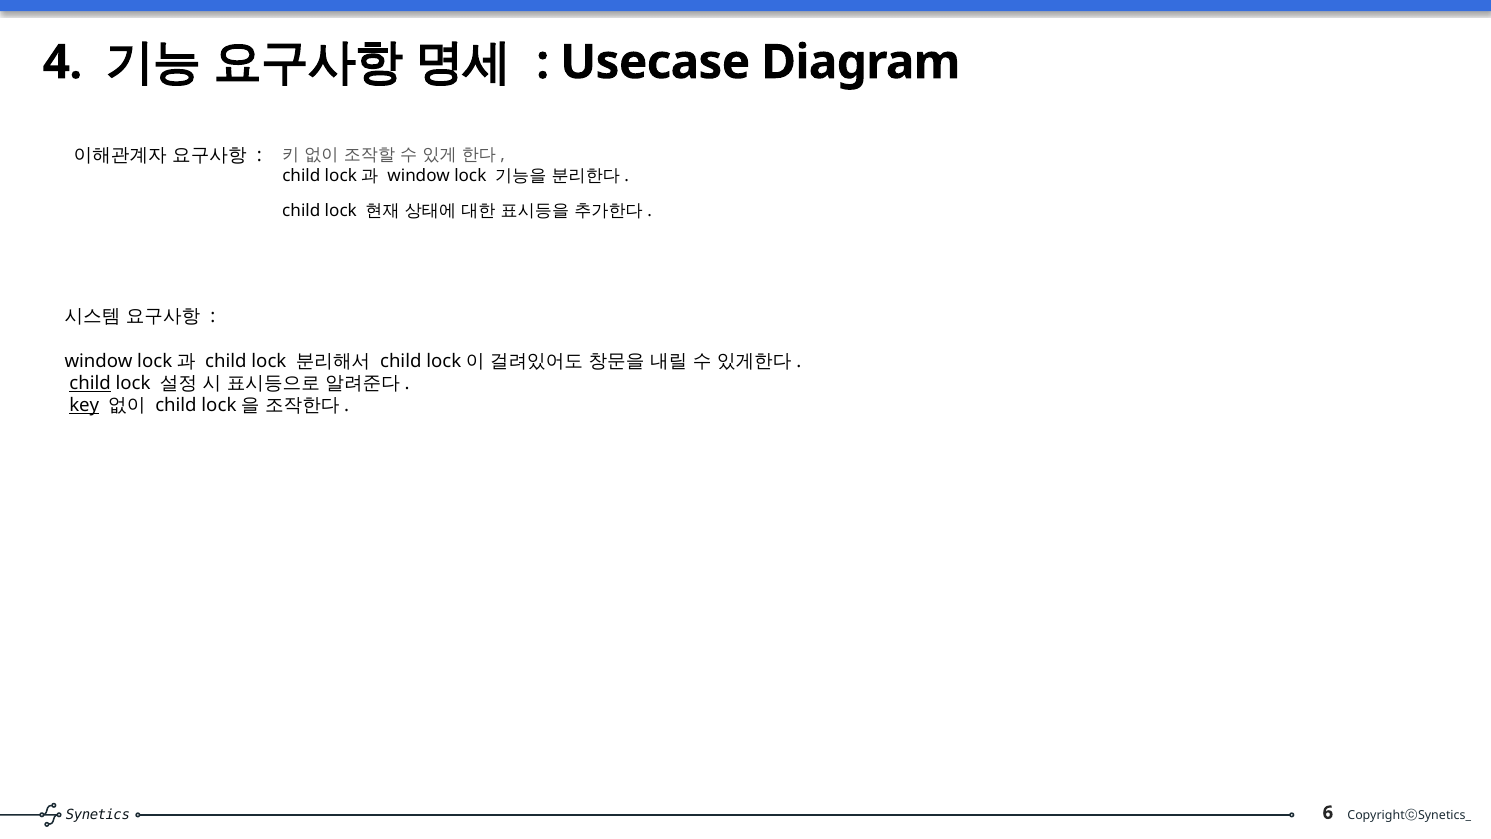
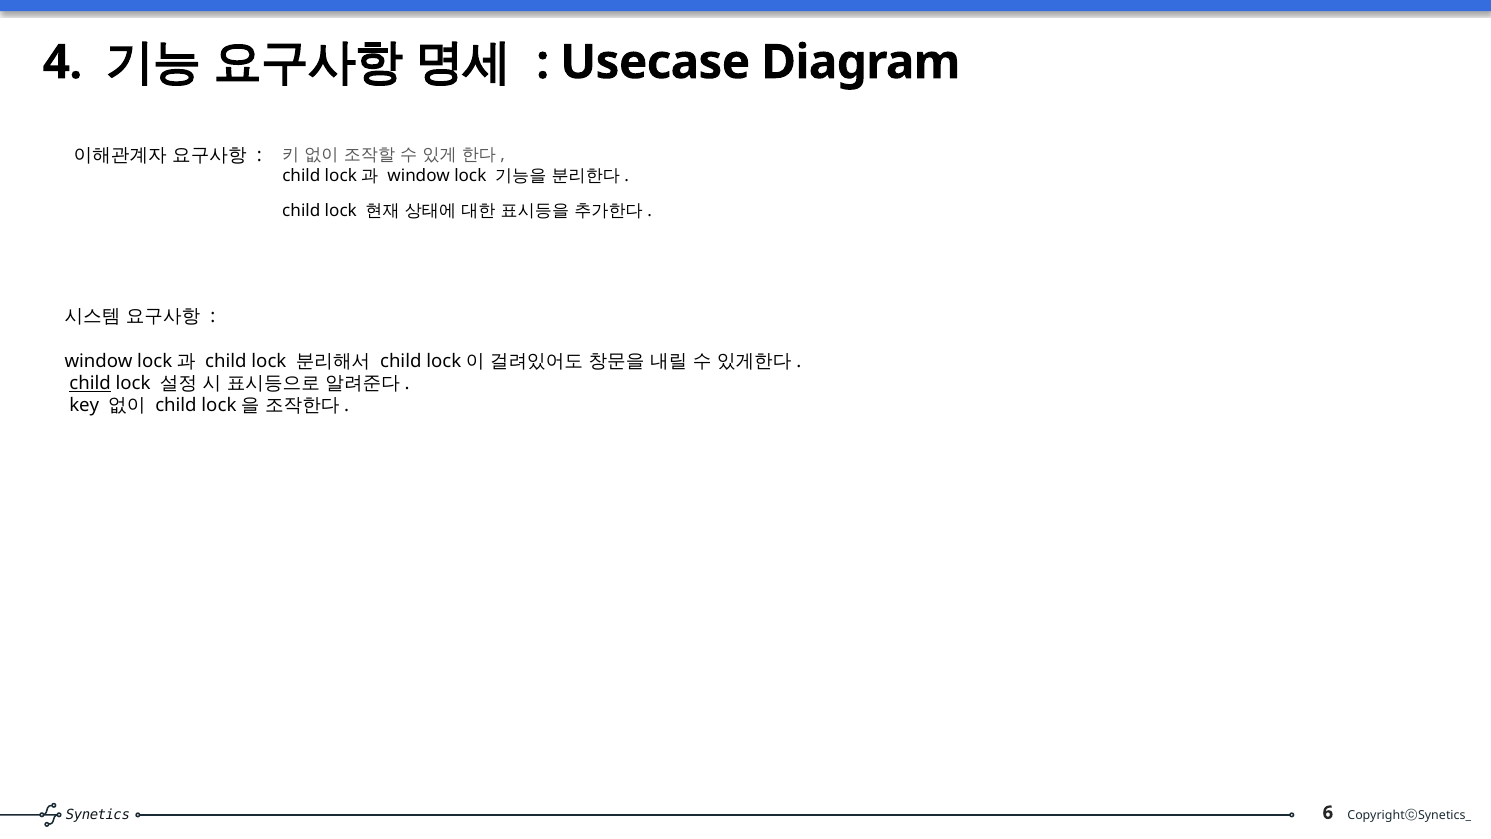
key underline: present -> none
